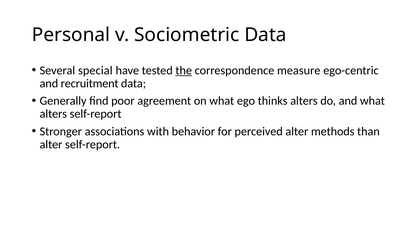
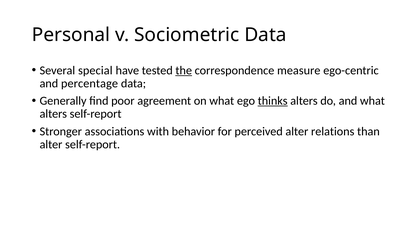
recruitment: recruitment -> percentage
thinks underline: none -> present
methods: methods -> relations
